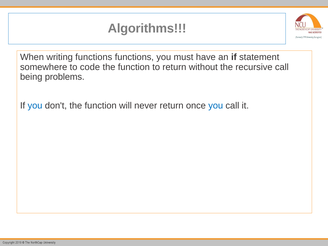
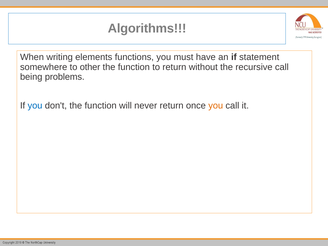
writing functions: functions -> elements
code: code -> other
you at (216, 106) colour: blue -> orange
